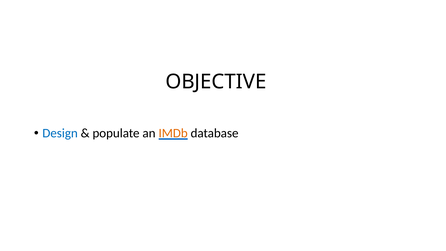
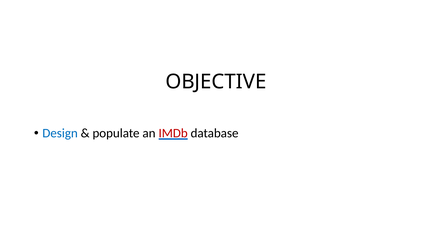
IMDb colour: orange -> red
